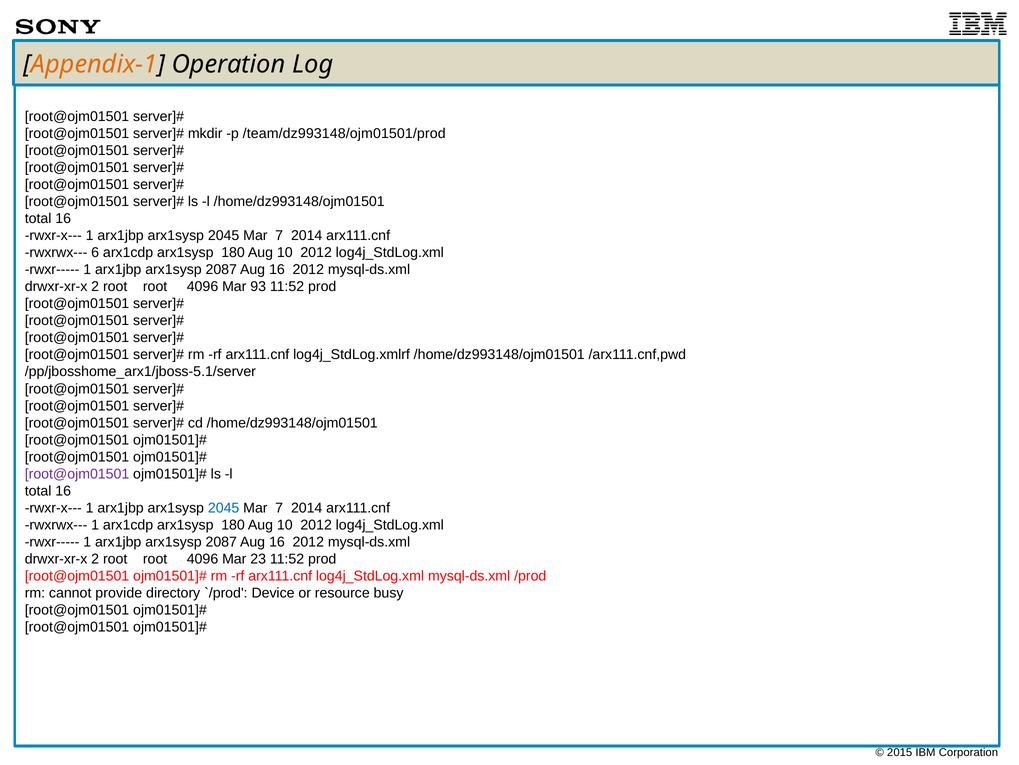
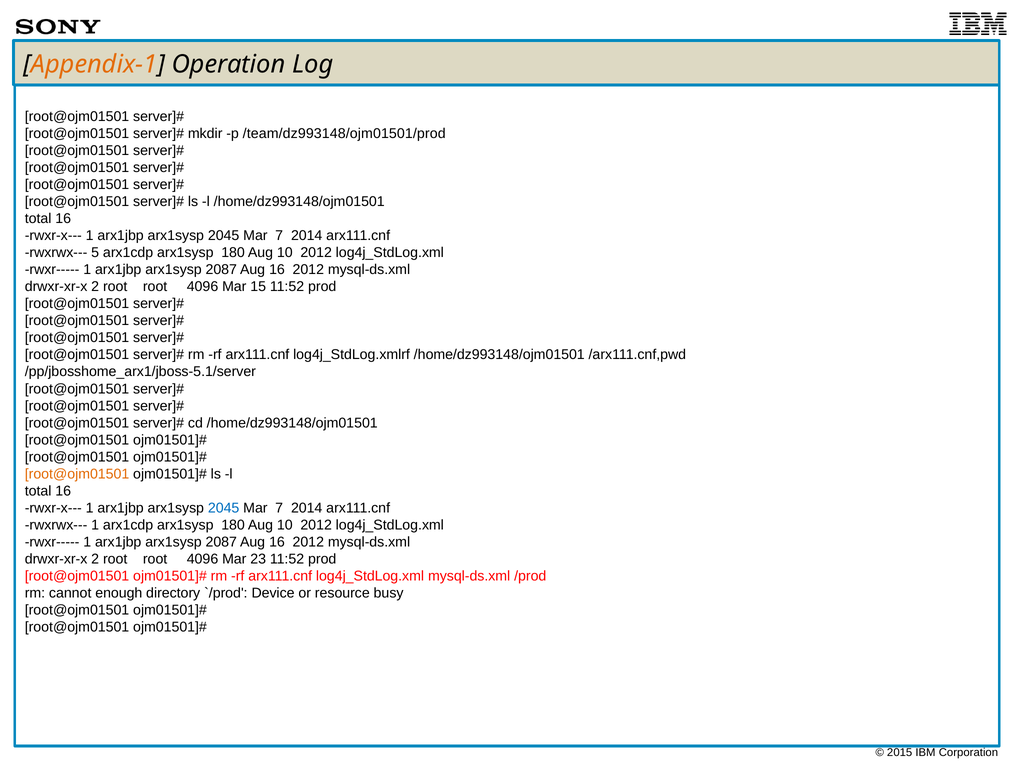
6: 6 -> 5
93: 93 -> 15
root@ojm01501 at (77, 473) colour: purple -> orange
provide: provide -> enough
